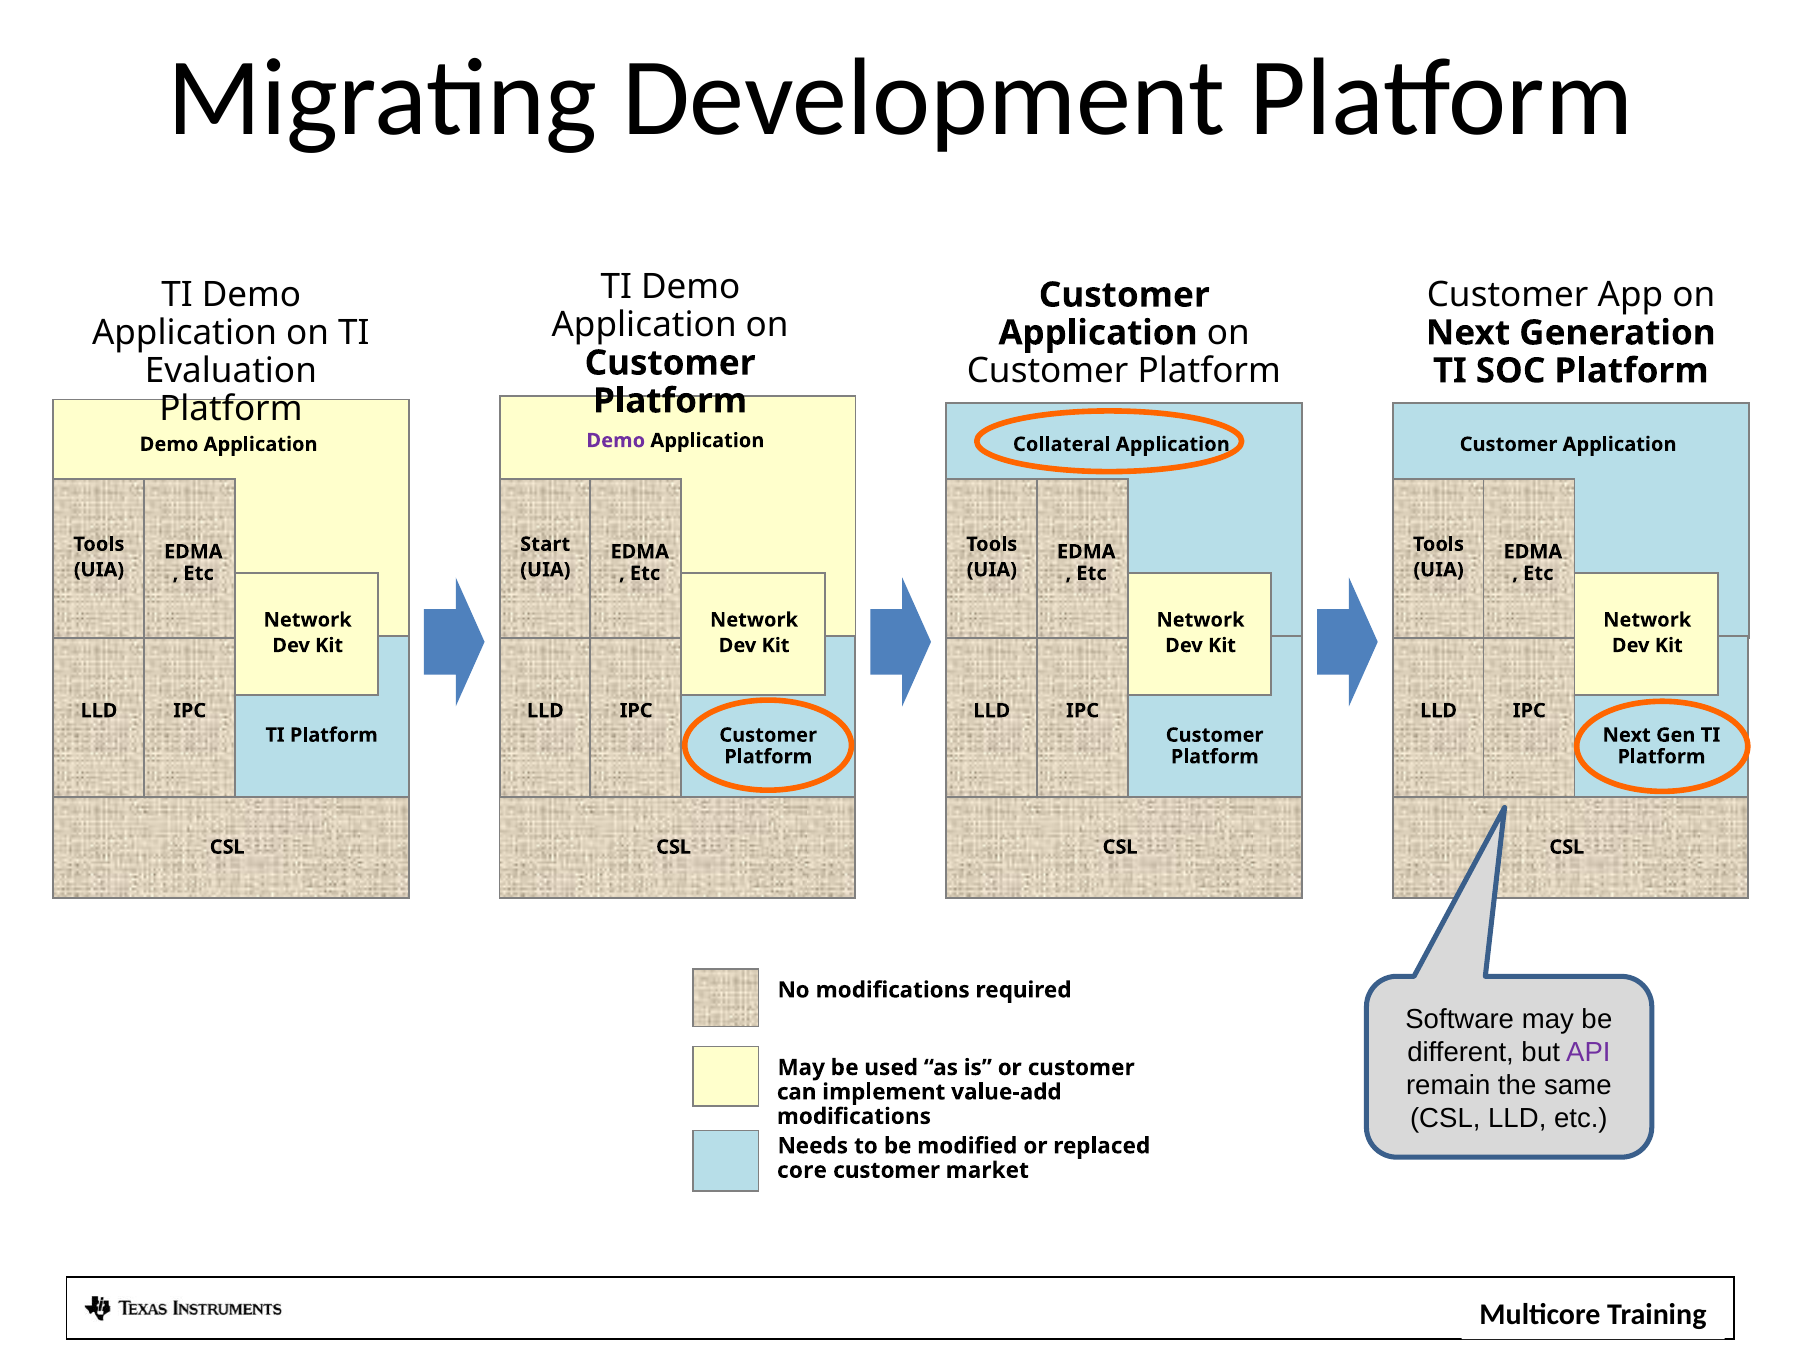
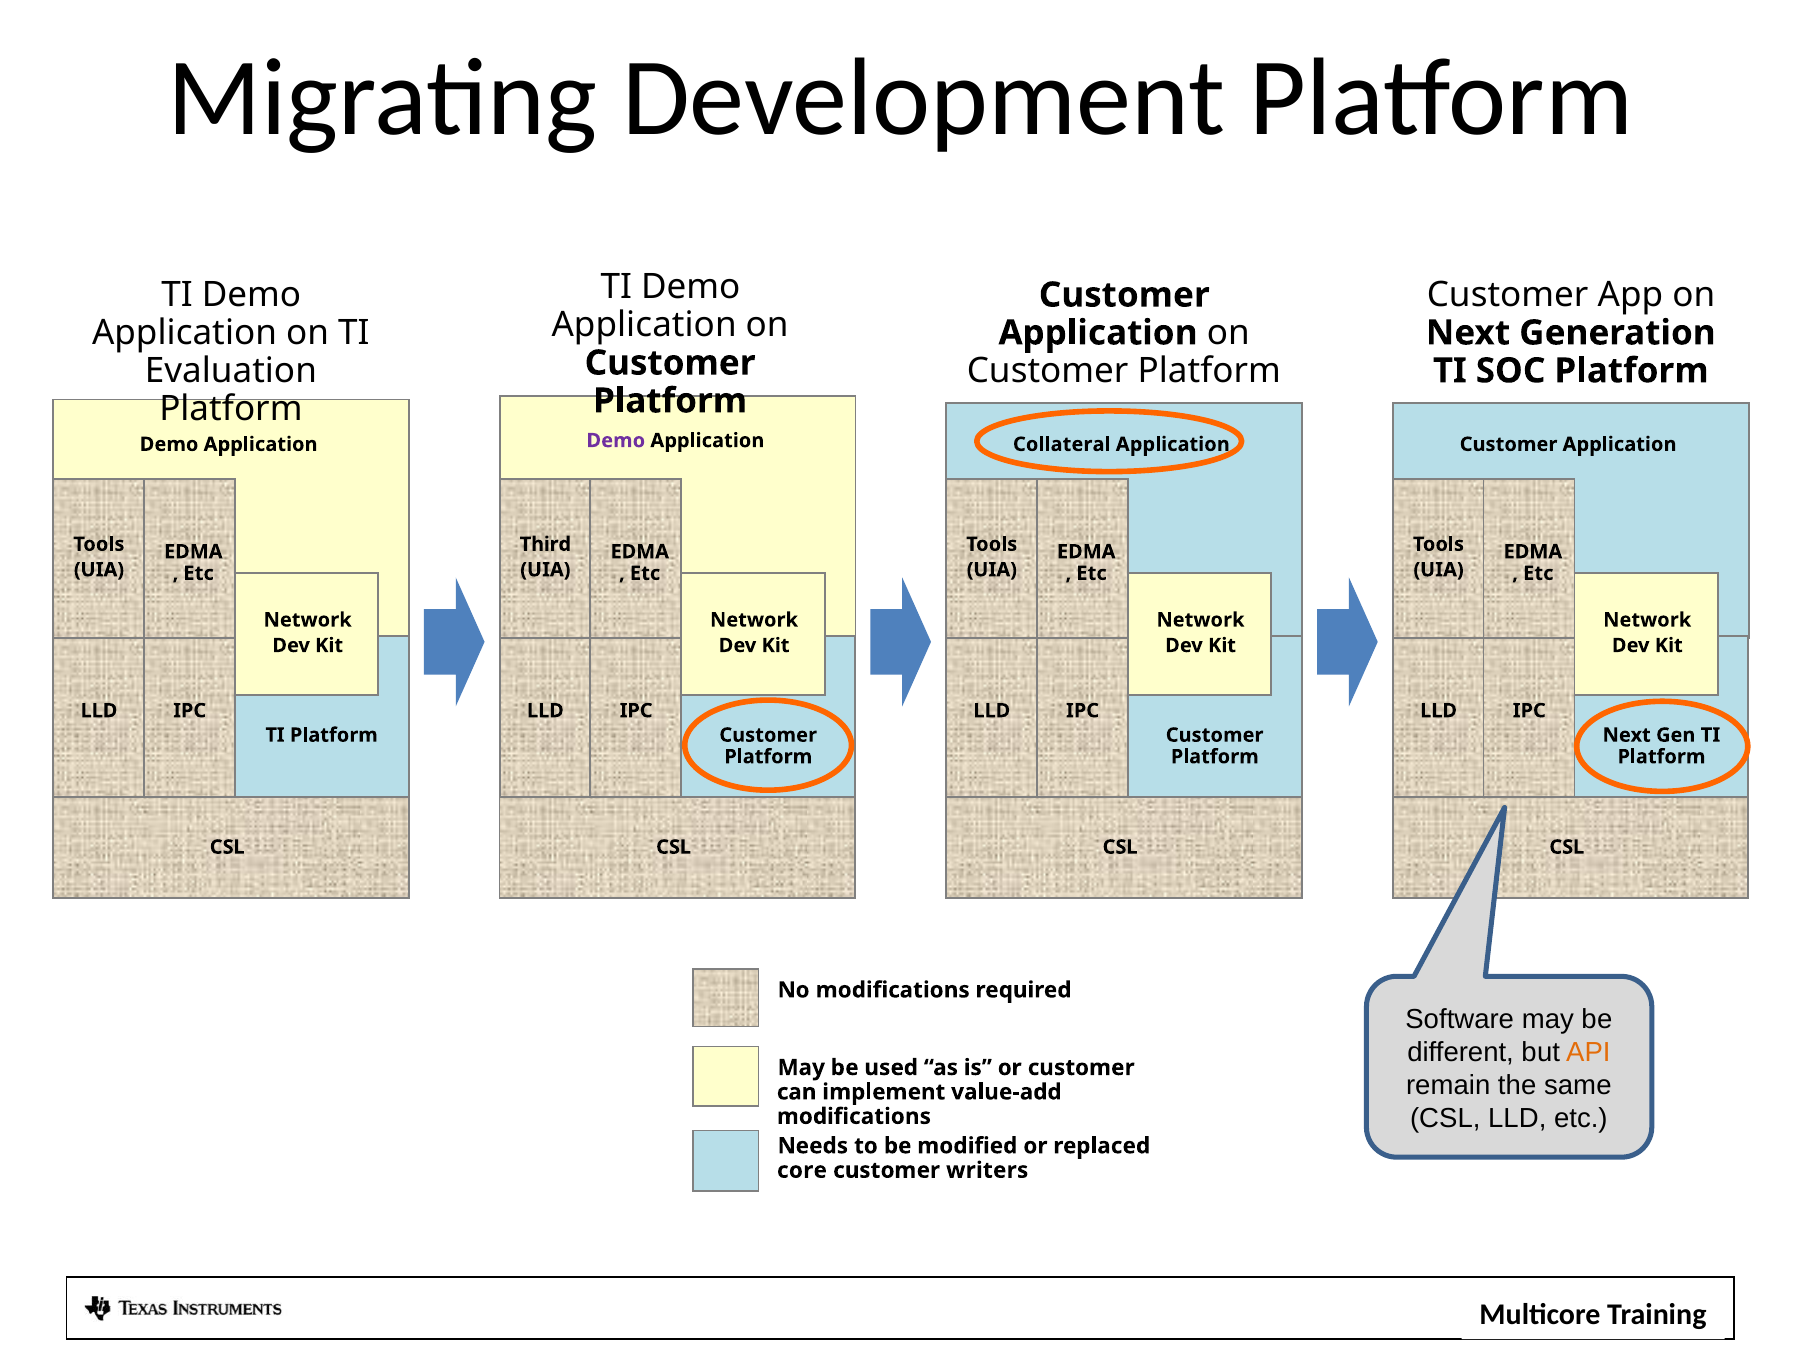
Start: Start -> Third
API colour: purple -> orange
market: market -> writers
